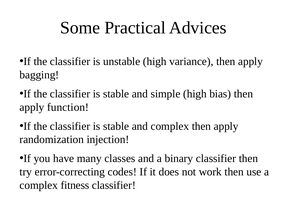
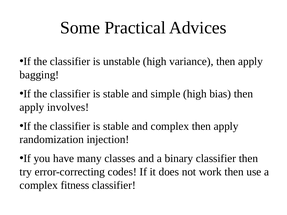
function: function -> involves
